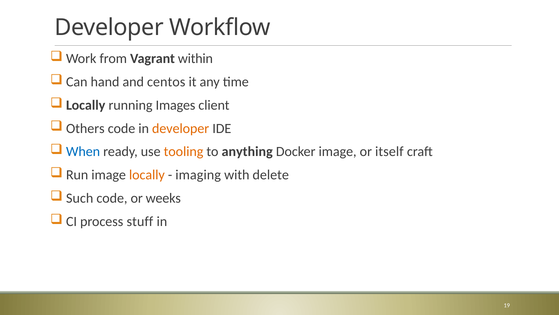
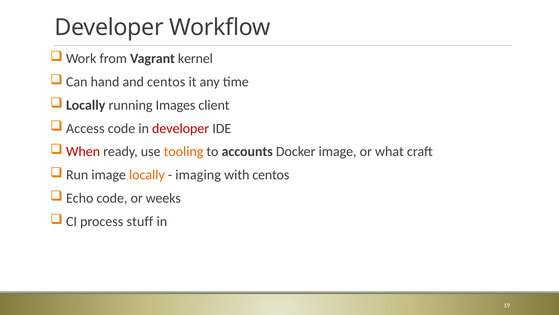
within: within -> kernel
Others: Others -> Access
developer at (181, 128) colour: orange -> red
When colour: blue -> red
anything: anything -> accounts
itself: itself -> what
with delete: delete -> centos
Such: Such -> Echo
